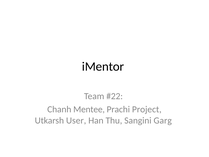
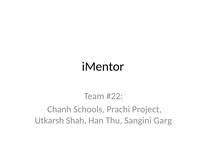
Mentee: Mentee -> Schools
User: User -> Shah
